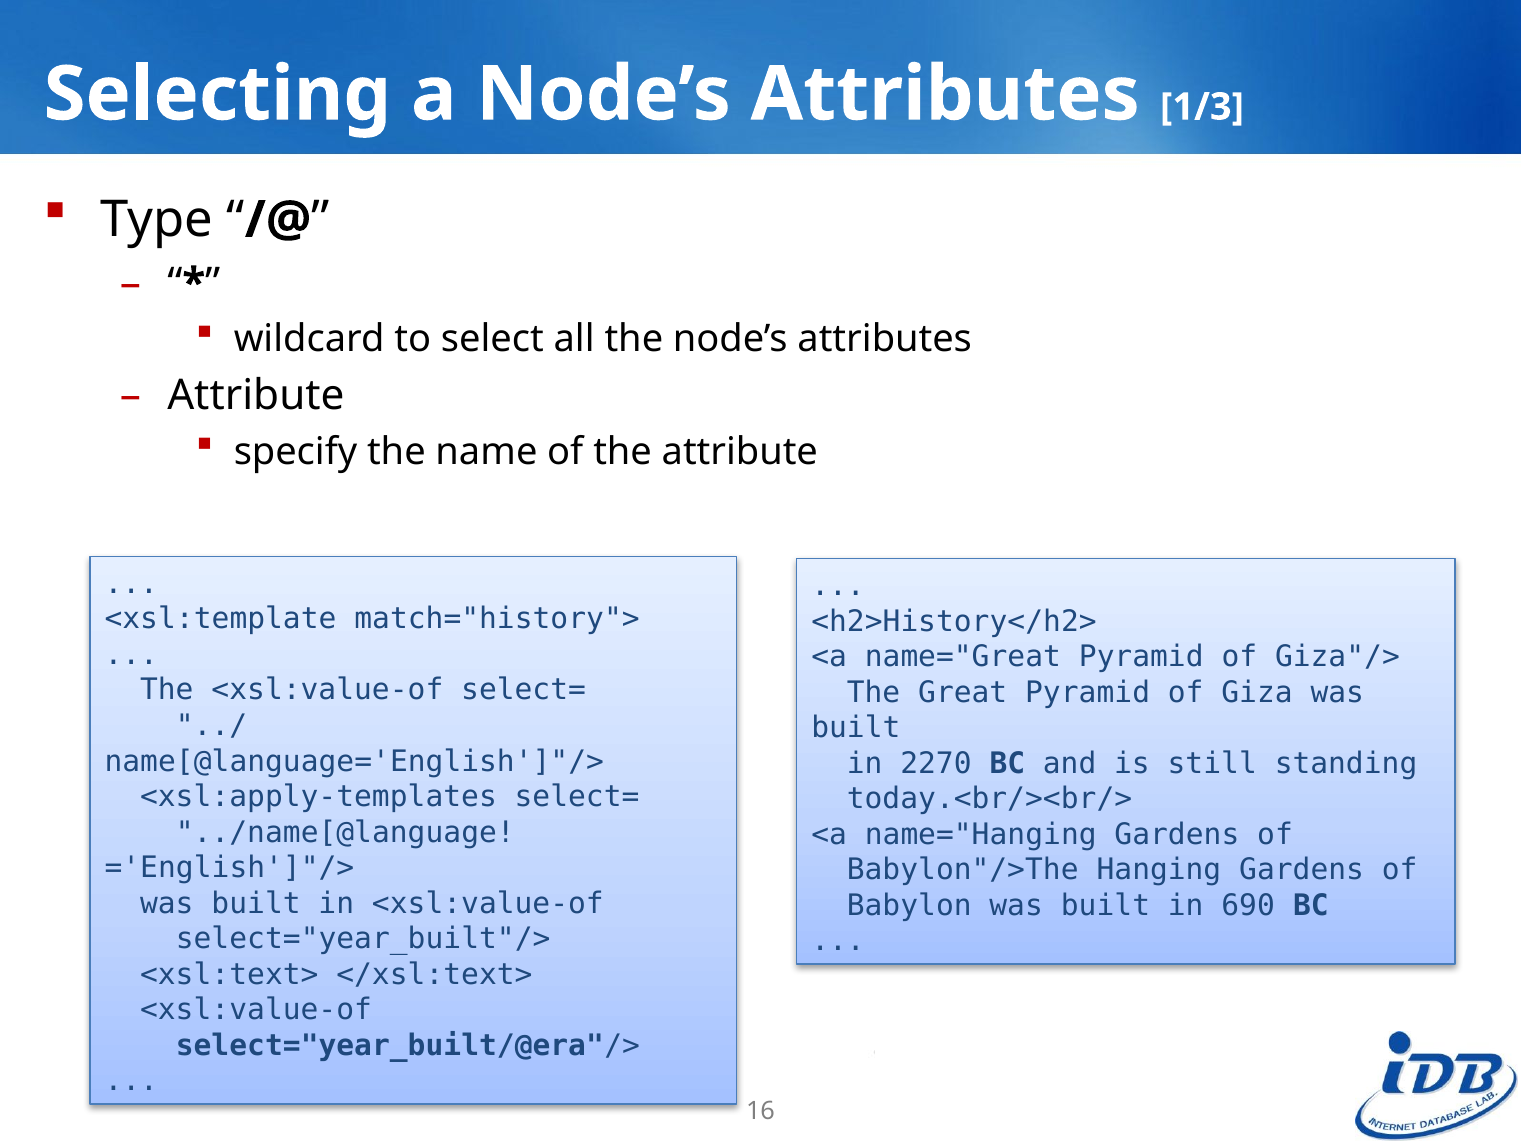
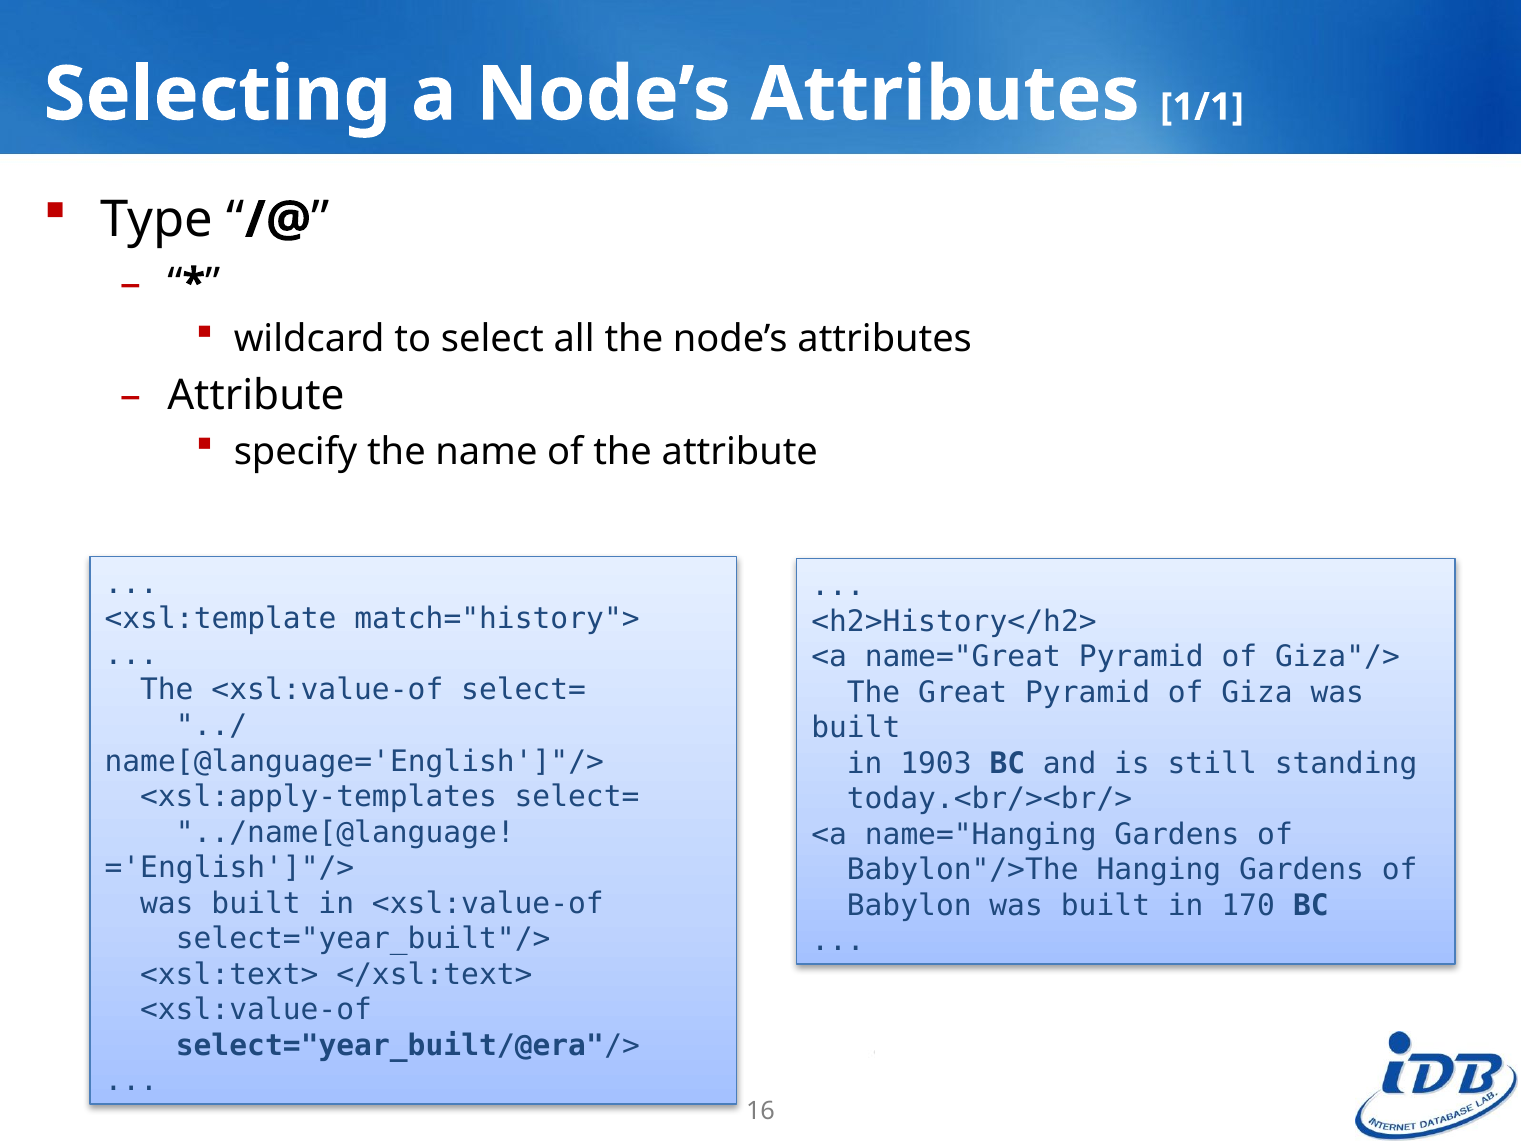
1/3: 1/3 -> 1/1
2270: 2270 -> 1903
690: 690 -> 170
